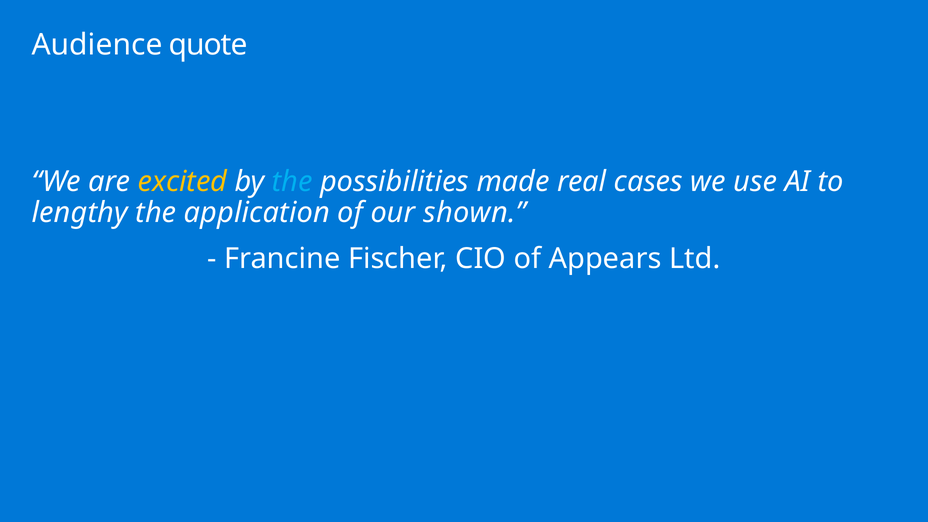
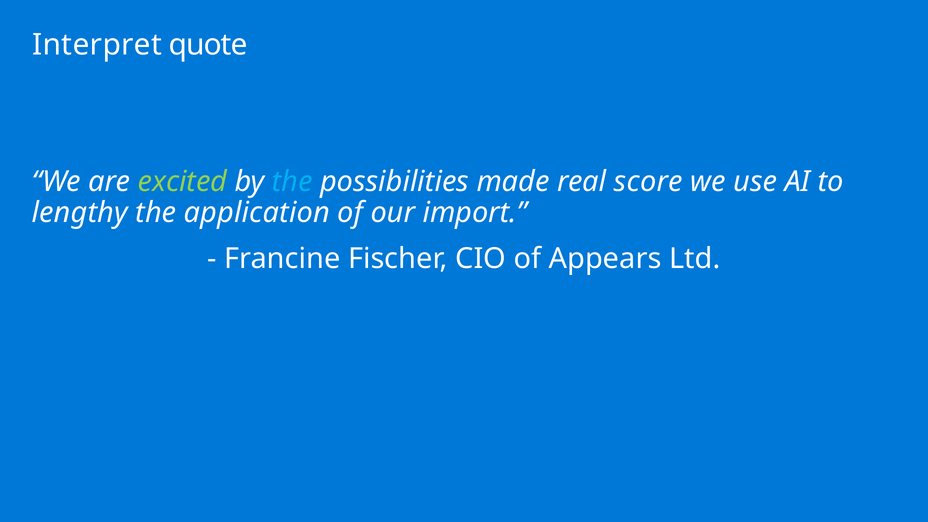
Audience: Audience -> Interpret
excited colour: yellow -> light green
cases: cases -> score
shown: shown -> import
